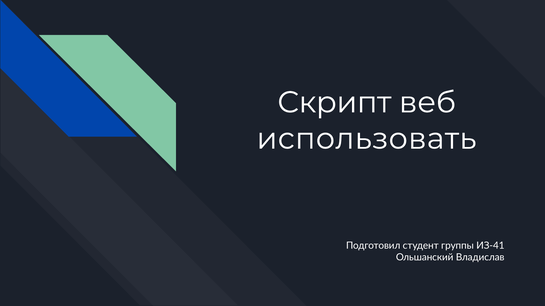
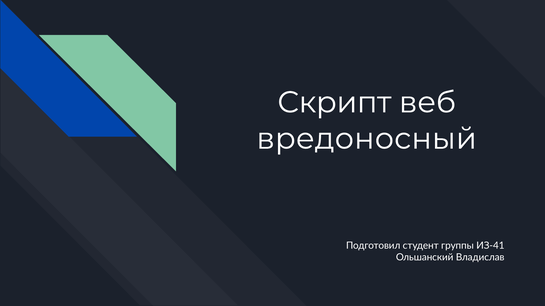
использовать: использовать -> вредоносный
